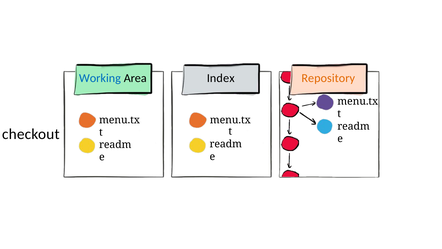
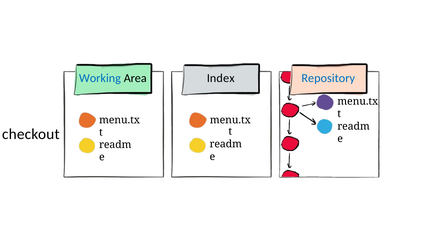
Repository colour: orange -> blue
